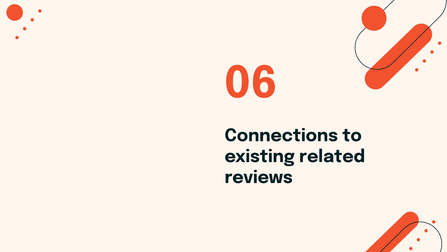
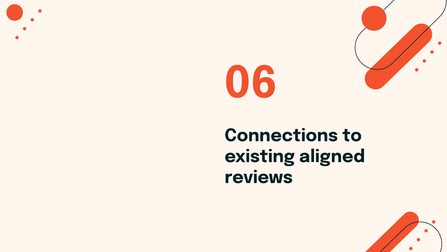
related: related -> aligned
